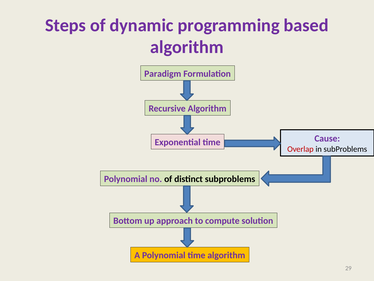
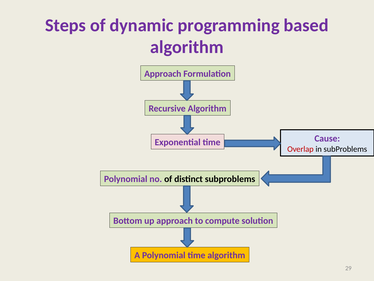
Paradigm at (163, 74): Paradigm -> Approach
